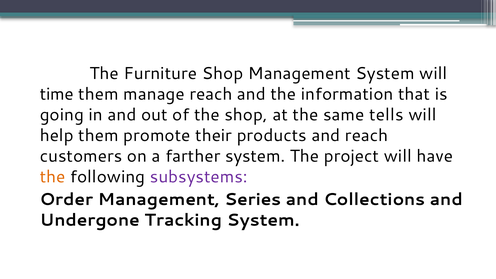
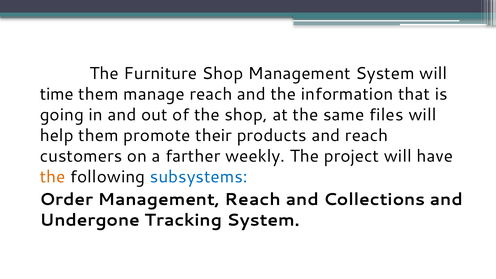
tells: tells -> files
farther system: system -> weekly
subsystems colour: purple -> blue
Management Series: Series -> Reach
